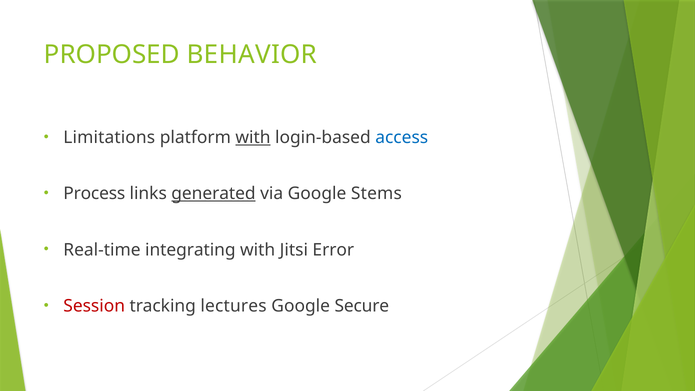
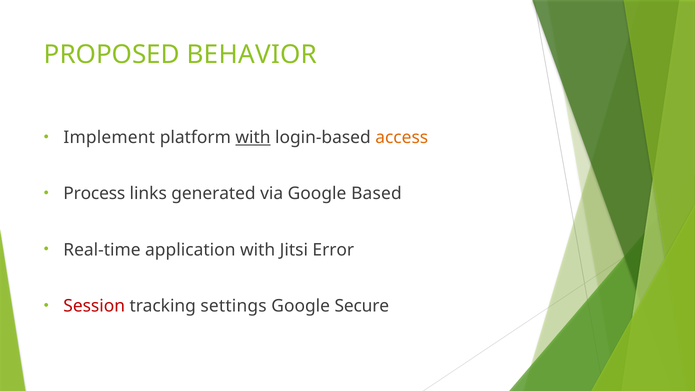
Limitations: Limitations -> Implement
access colour: blue -> orange
generated underline: present -> none
Stems: Stems -> Based
integrating: integrating -> application
lectures: lectures -> settings
